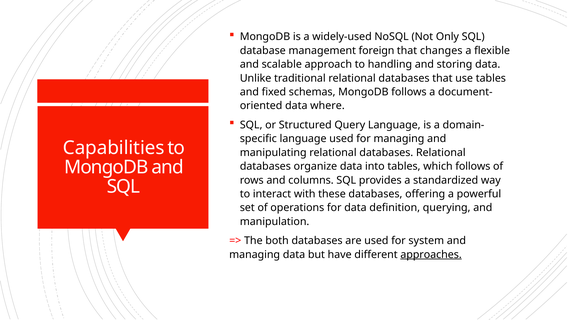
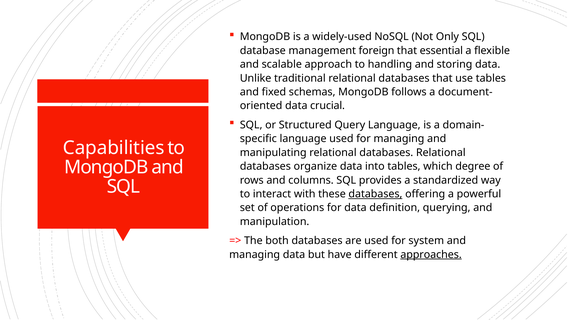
changes: changes -> essential
where: where -> crucial
which follows: follows -> degree
databases at (375, 194) underline: none -> present
